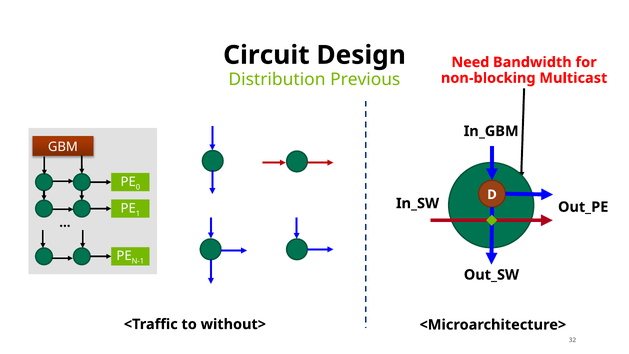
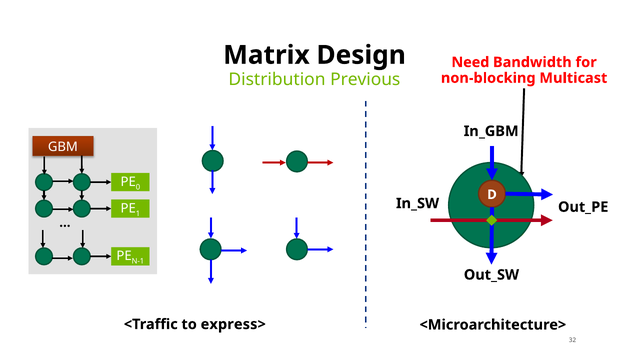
Circuit: Circuit -> Matrix
without>: without> -> express>
